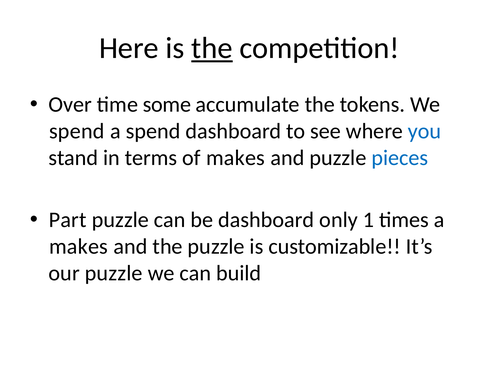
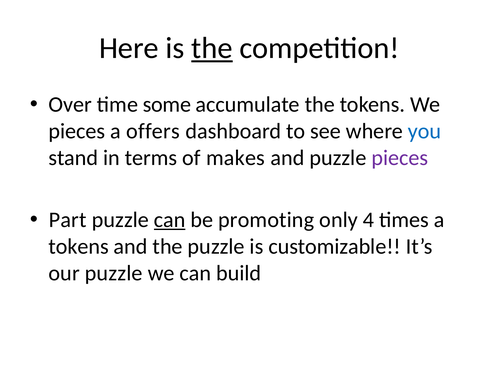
spend at (77, 131): spend -> pieces
a spend: spend -> offers
pieces at (400, 158) colour: blue -> purple
can at (170, 220) underline: none -> present
be dashboard: dashboard -> promoting
1: 1 -> 4
makes at (79, 247): makes -> tokens
